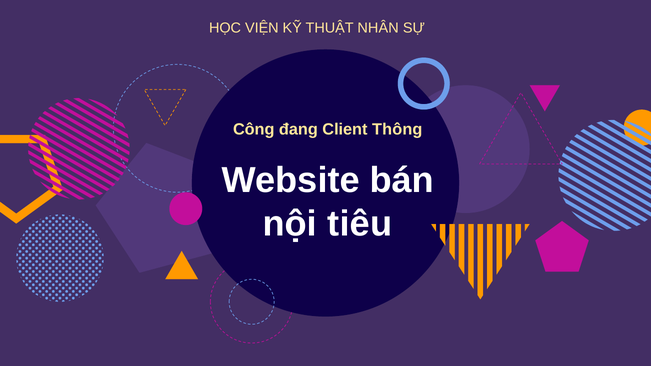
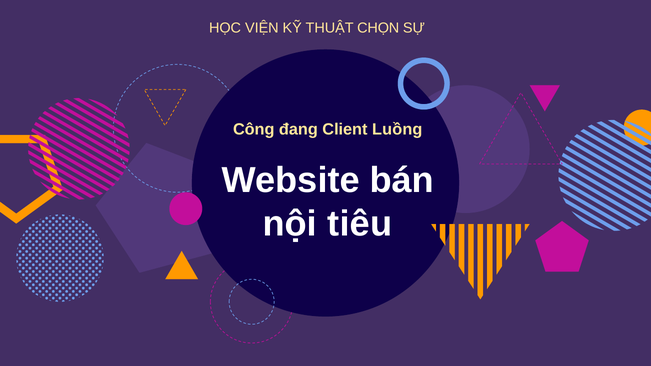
NHÂN: NHÂN -> CHỌN
Thông: Thông -> Luồng
